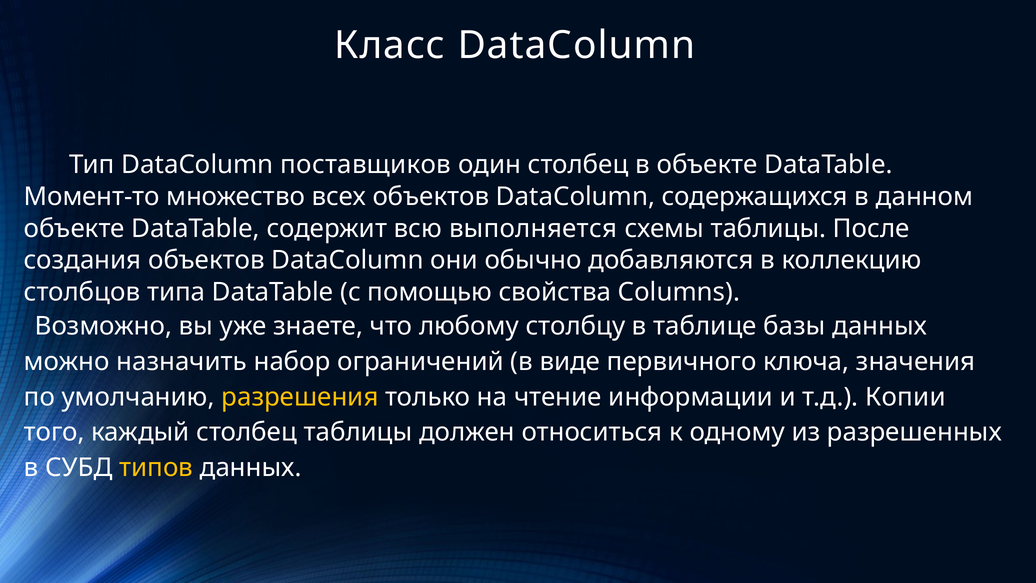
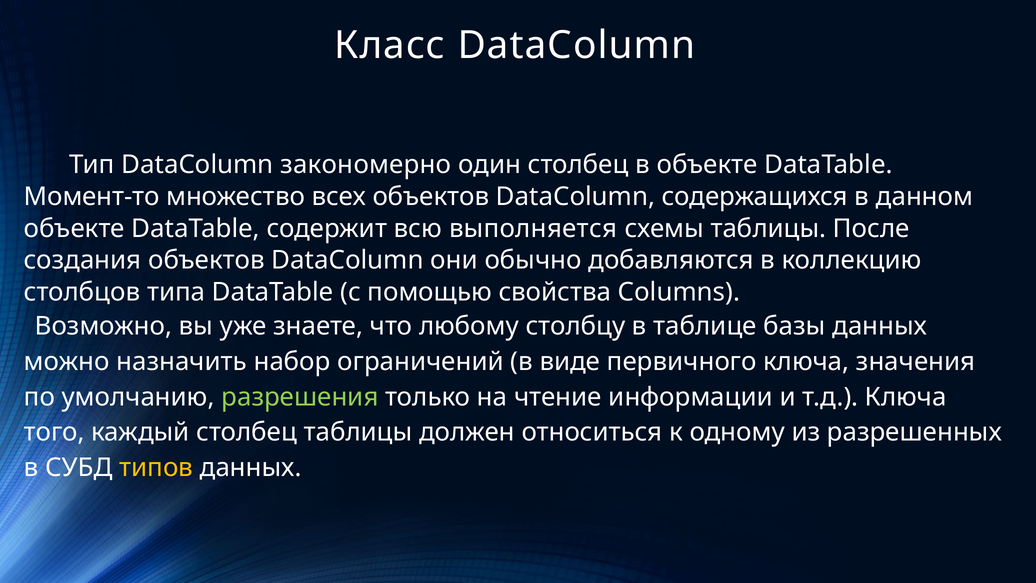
поставщиков: поставщиков -> закономерно
разрешения colour: yellow -> light green
т.д Копии: Копии -> Ключа
